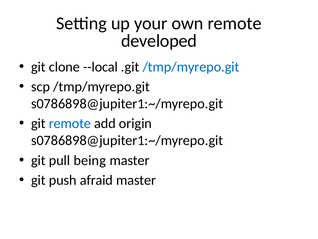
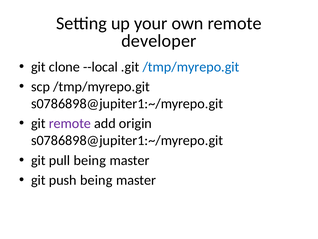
developed: developed -> developer
remote at (70, 123) colour: blue -> purple
push afraid: afraid -> being
